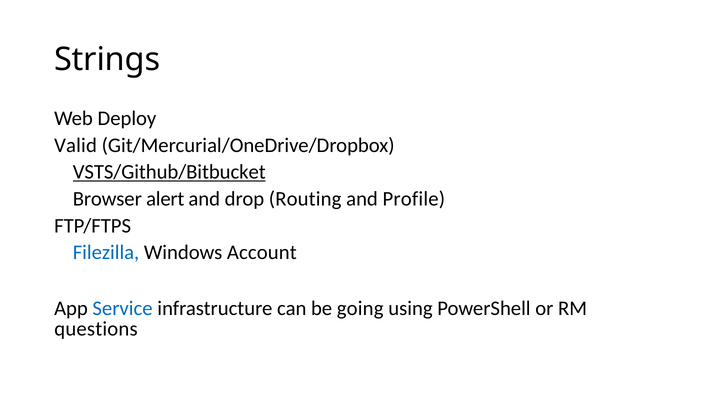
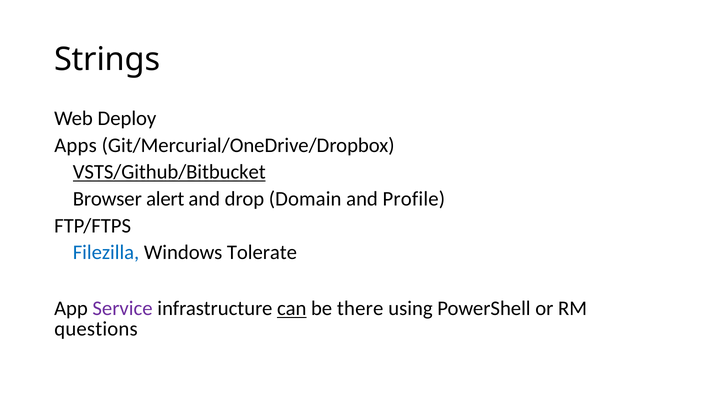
Valid: Valid -> Apps
Routing: Routing -> Domain
Account: Account -> Tolerate
Service colour: blue -> purple
can underline: none -> present
going: going -> there
